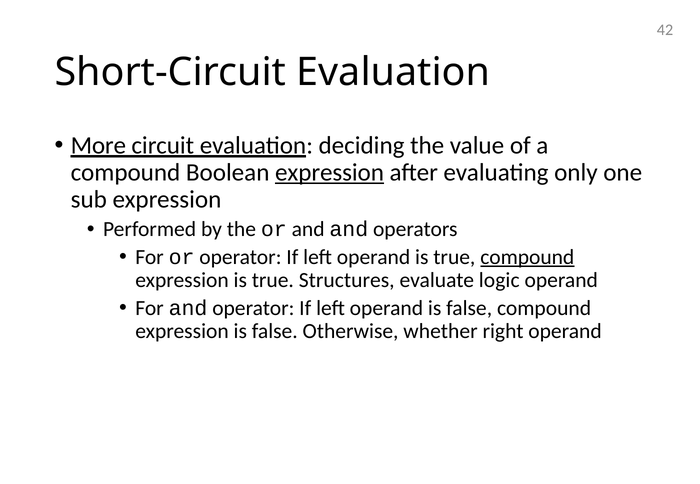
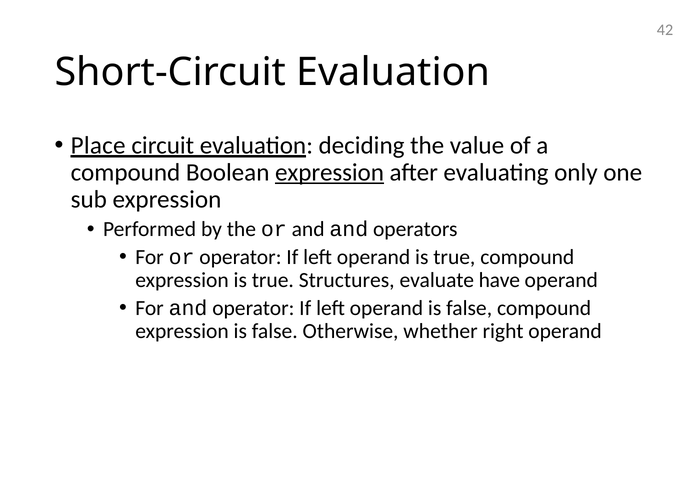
More: More -> Place
compound at (527, 257) underline: present -> none
logic: logic -> have
